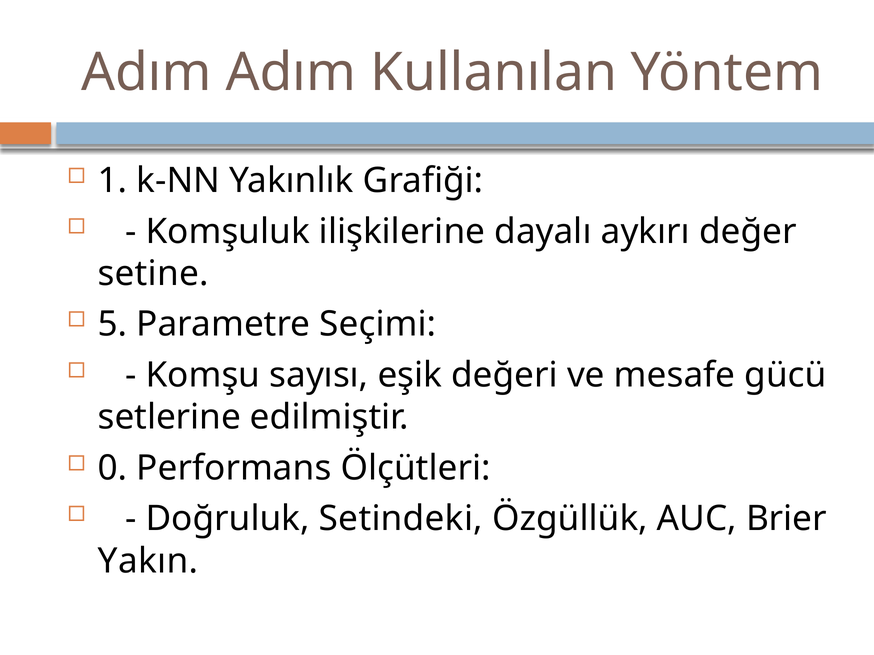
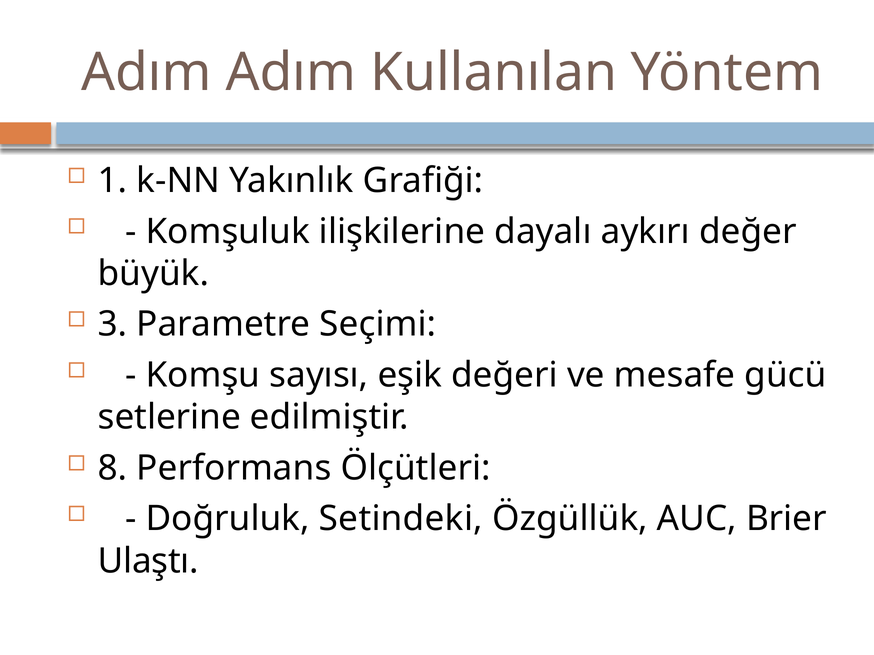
setine: setine -> büyük
5: 5 -> 3
0: 0 -> 8
Yakın: Yakın -> Ulaştı
